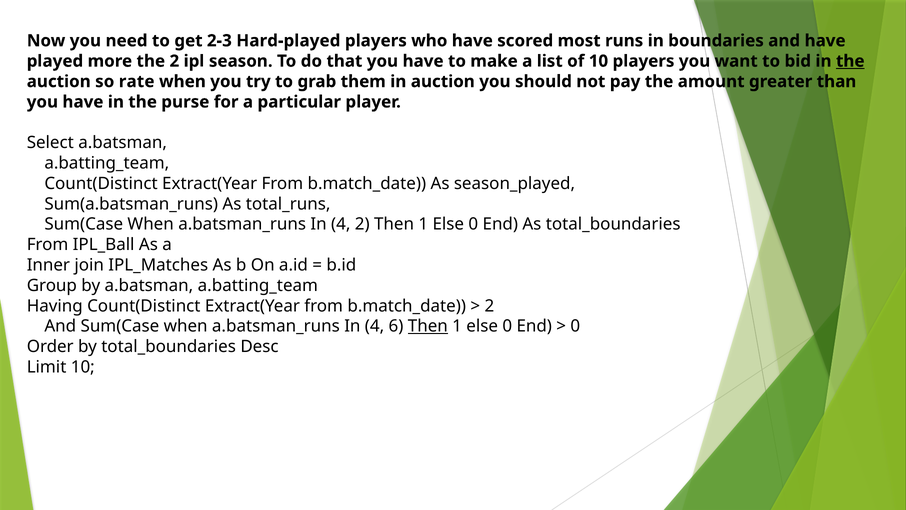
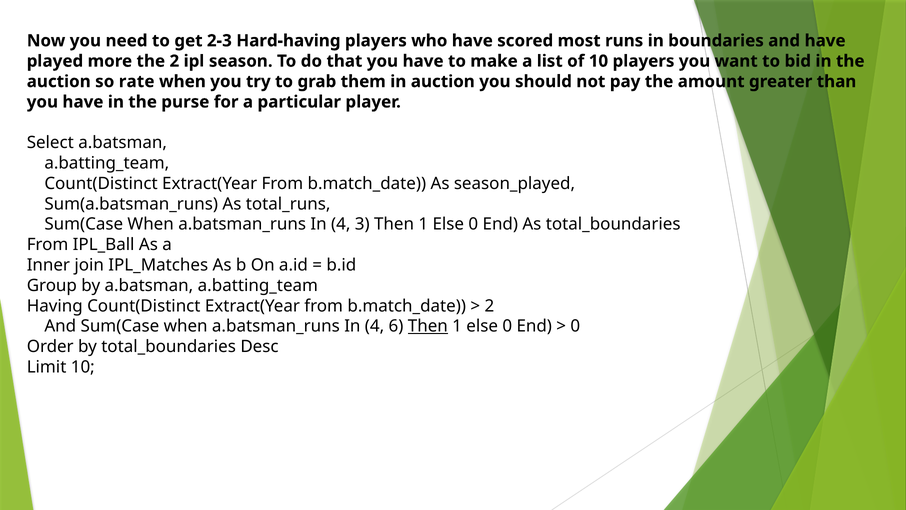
Hard-played: Hard-played -> Hard-having
the at (850, 61) underline: present -> none
4 2: 2 -> 3
